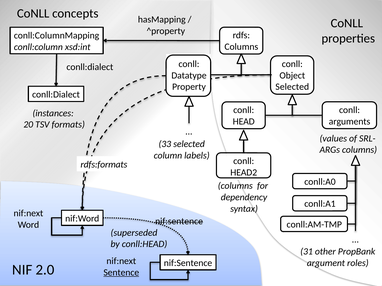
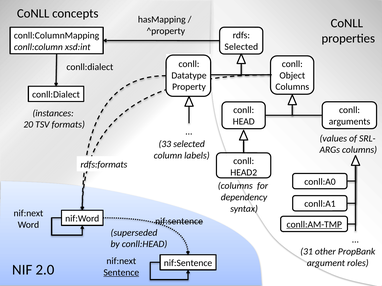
Columns at (241, 47): Columns -> Selected
Selected at (292, 87): Selected -> Columns
conll:AM-TMP underline: none -> present
